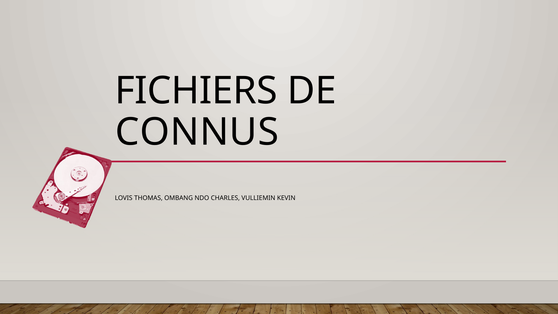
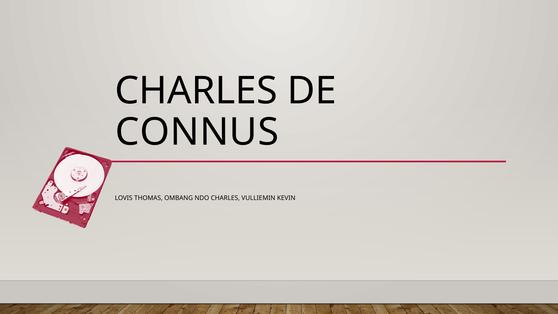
FICHIERS at (196, 91): FICHIERS -> CHARLES
